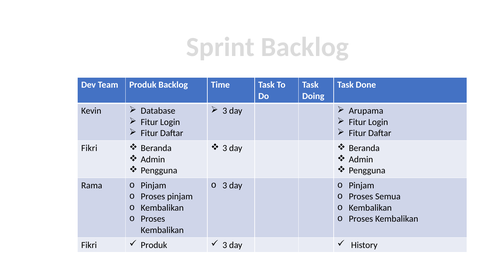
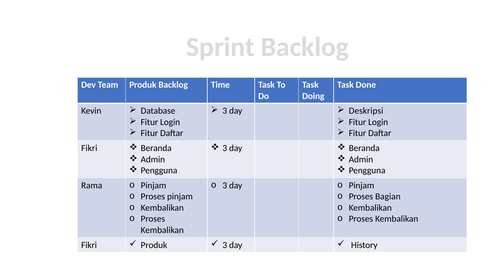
Arupama: Arupama -> Deskripsi
Semua: Semua -> Bagian
